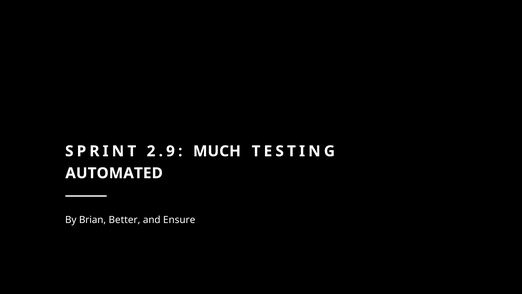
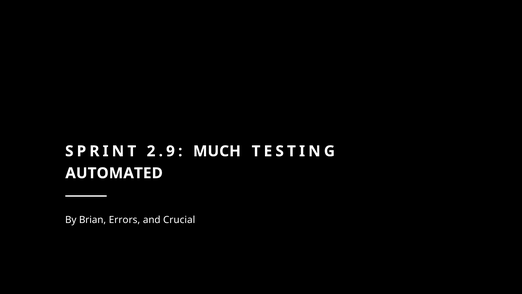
Better: Better -> Errors
Ensure: Ensure -> Crucial
